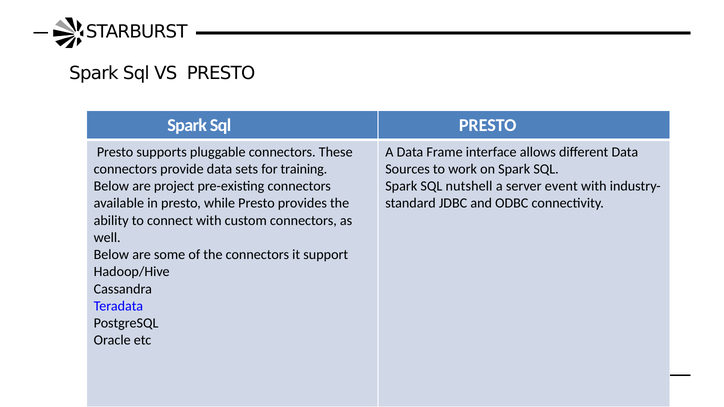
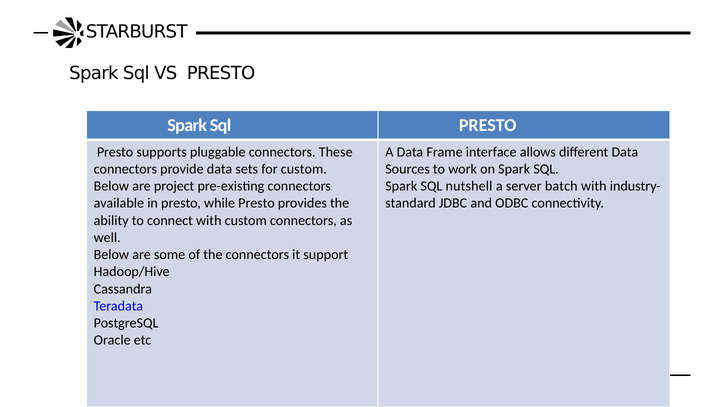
for training: training -> custom
event: event -> batch
